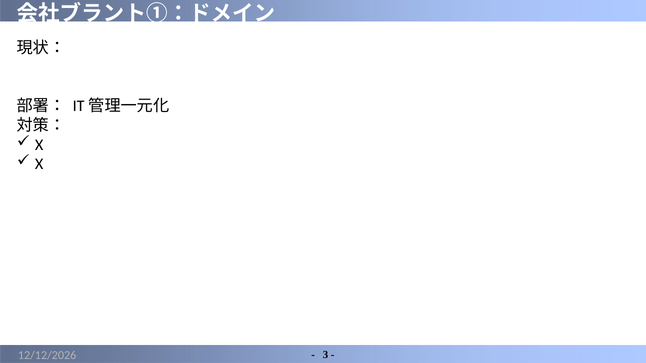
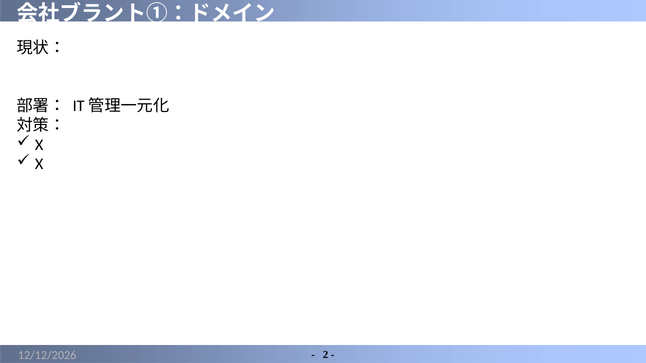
3: 3 -> 2
